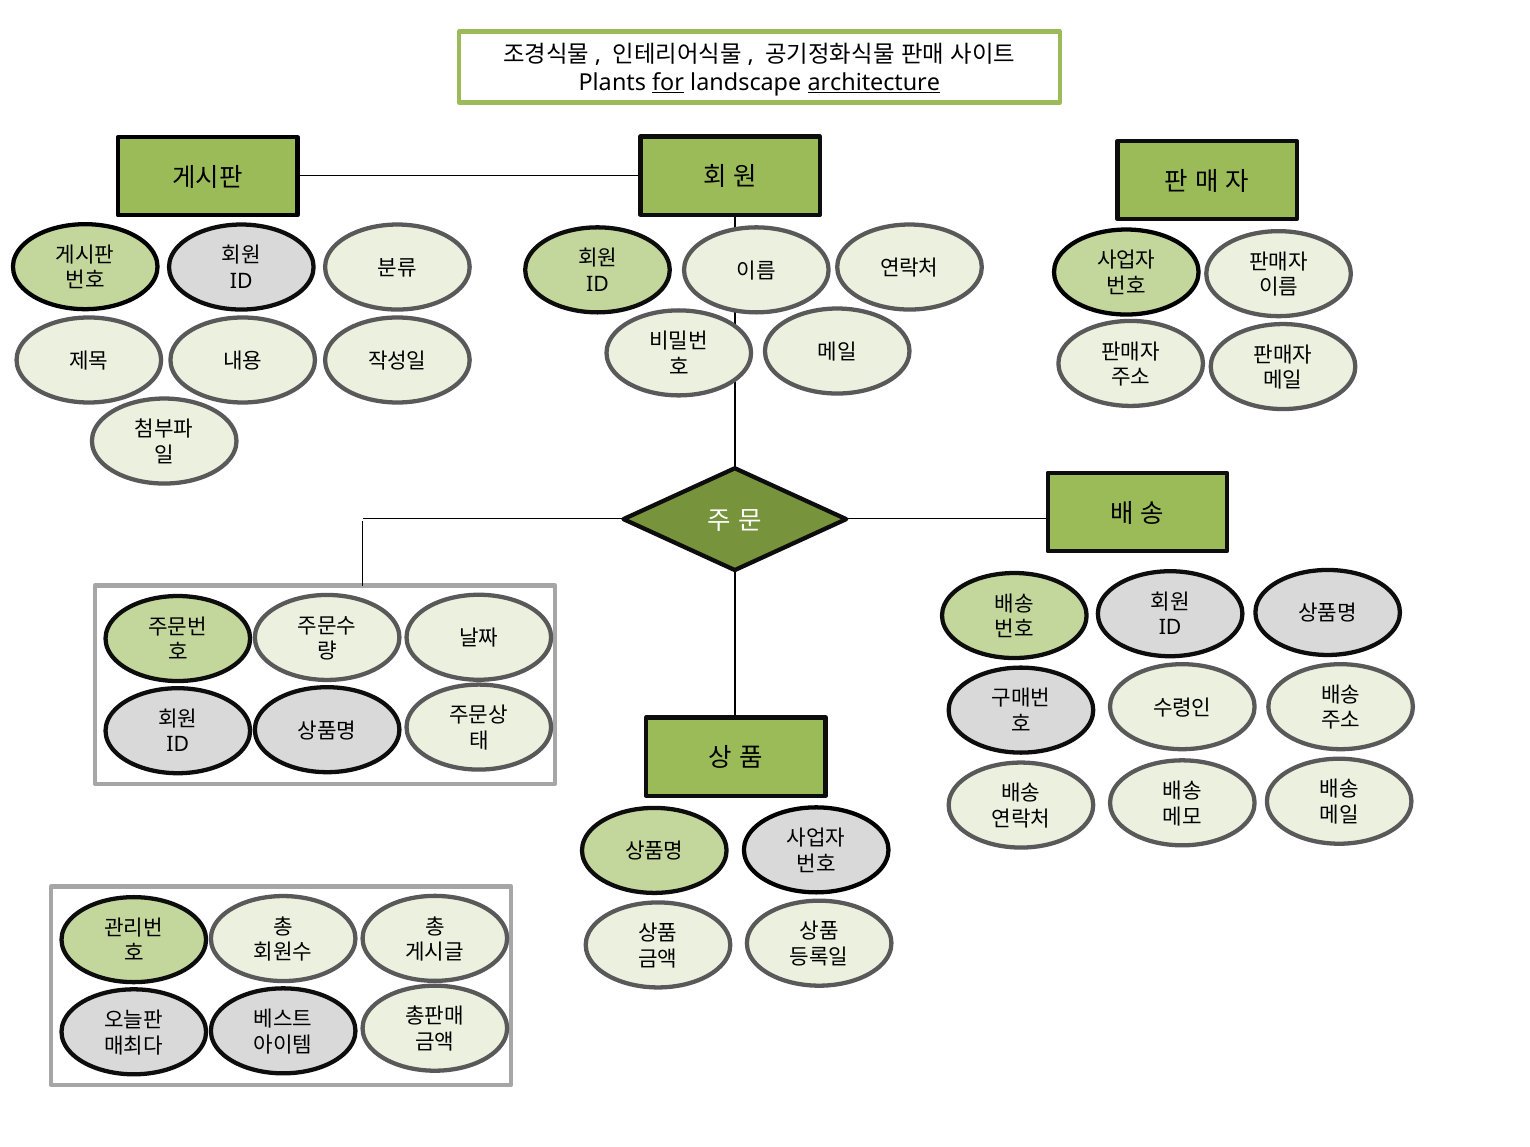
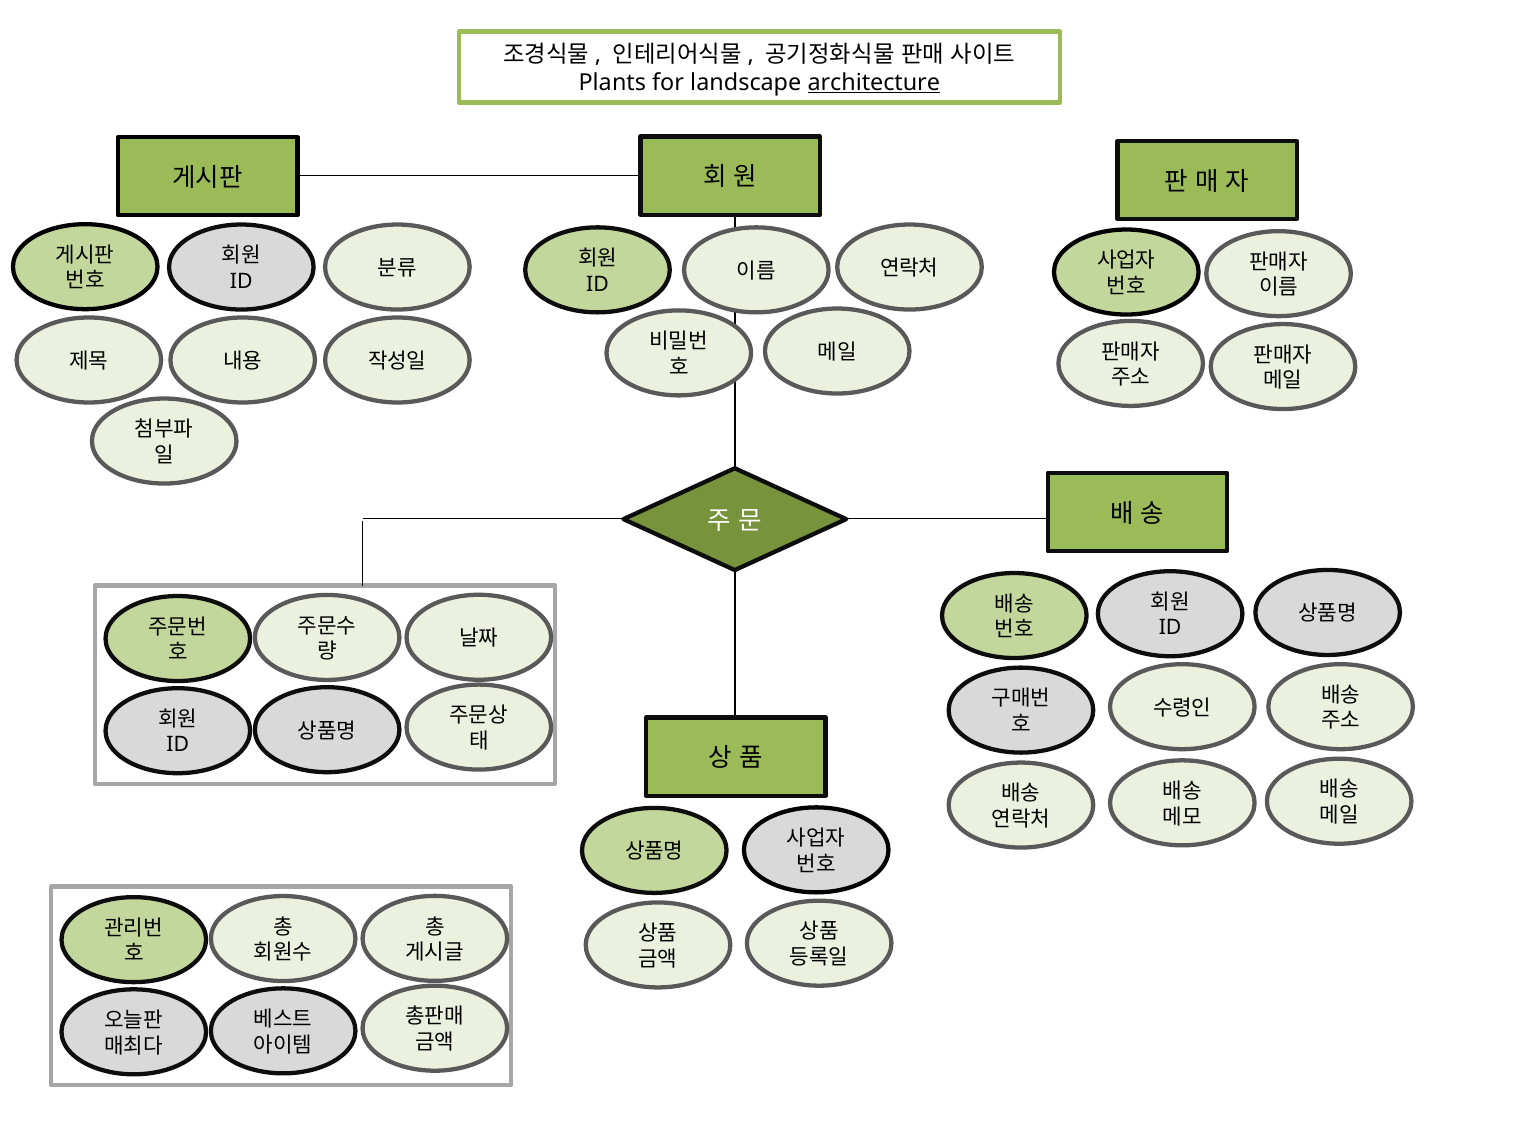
for underline: present -> none
